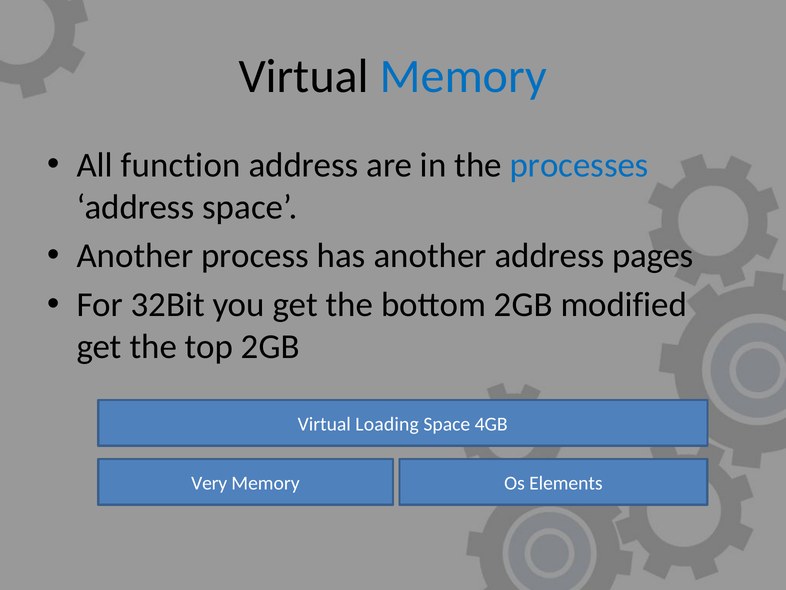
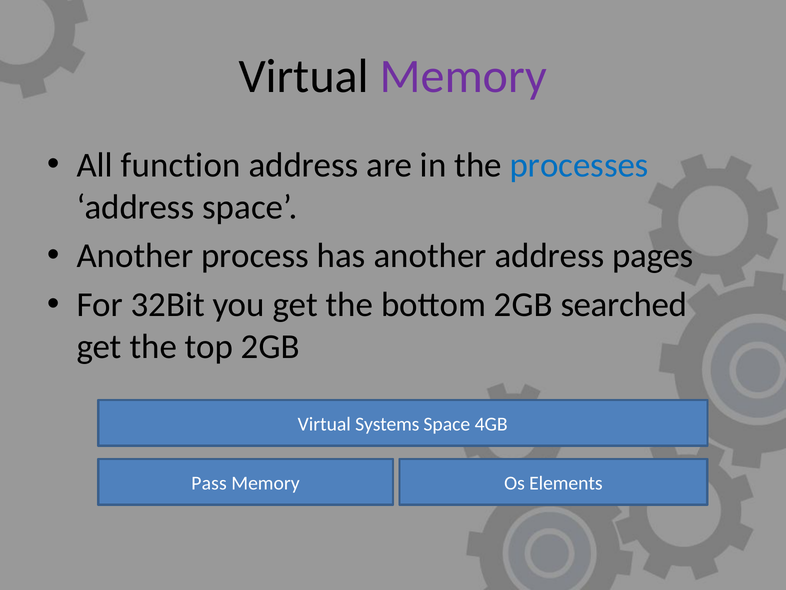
Memory at (463, 76) colour: blue -> purple
modified: modified -> searched
Loading: Loading -> Systems
Very: Very -> Pass
